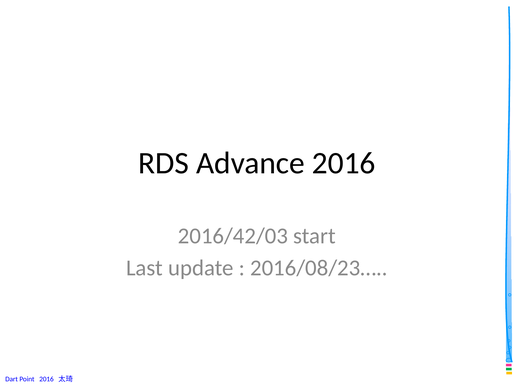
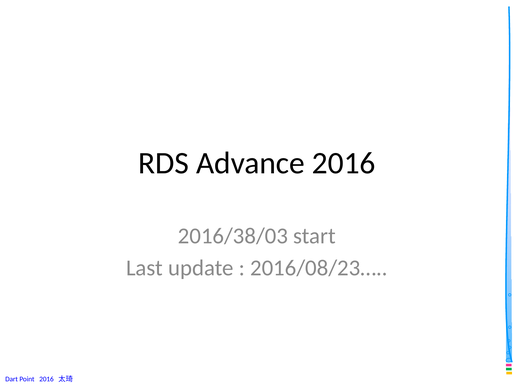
2016/42/03: 2016/42/03 -> 2016/38/03
